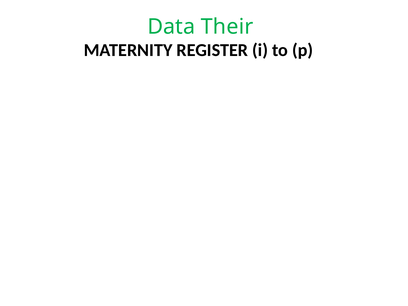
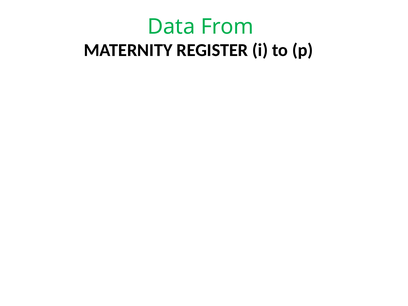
Their: Their -> From
